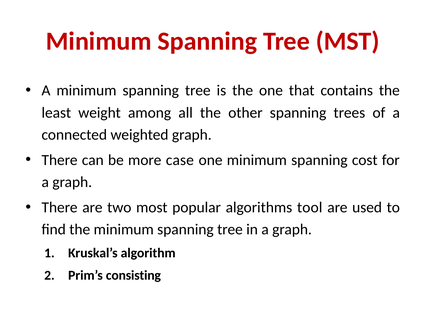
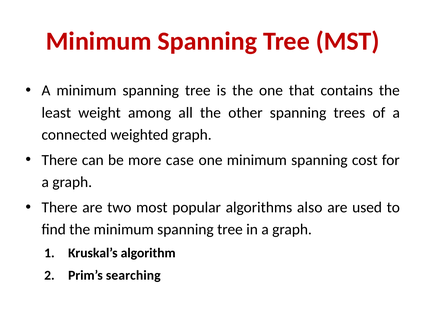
tool: tool -> also
consisting: consisting -> searching
